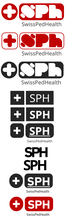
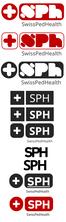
SPH at (40, 131) underline: present -> none
